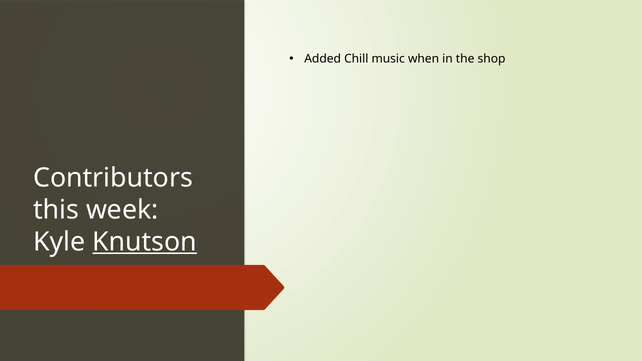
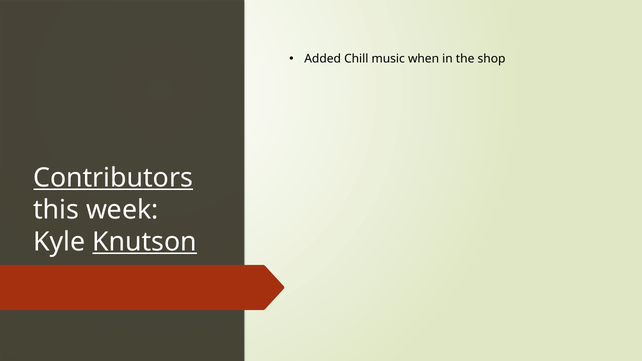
Contributors underline: none -> present
